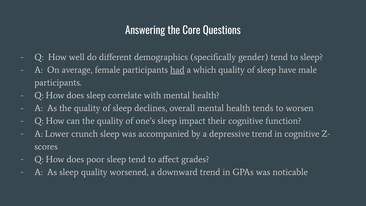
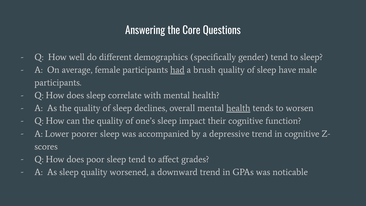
which: which -> brush
health at (238, 108) underline: none -> present
crunch: crunch -> poorer
